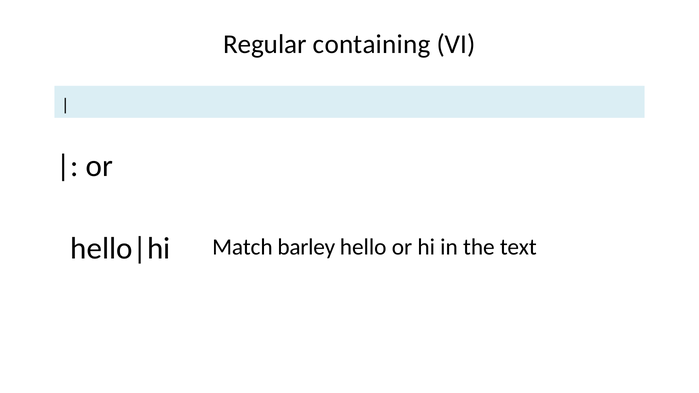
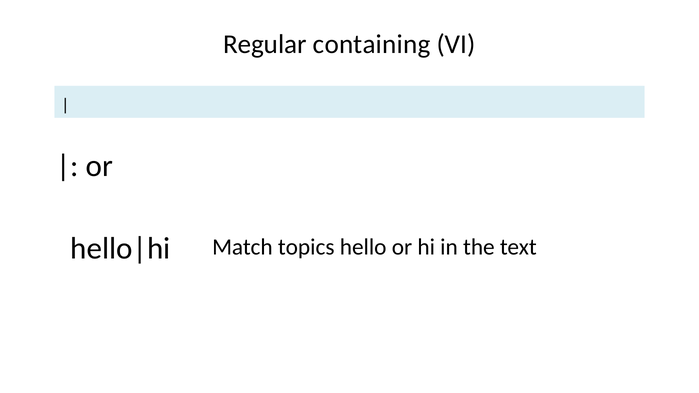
barley: barley -> topics
